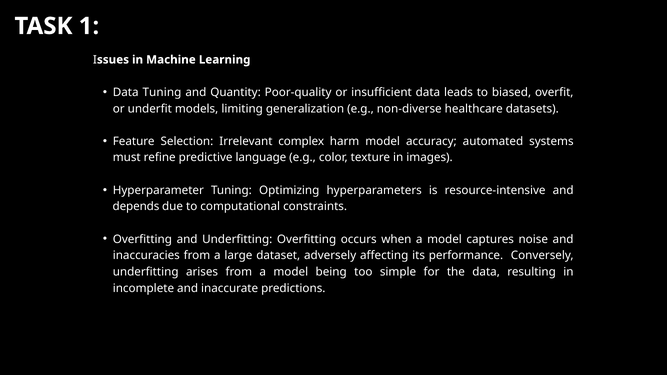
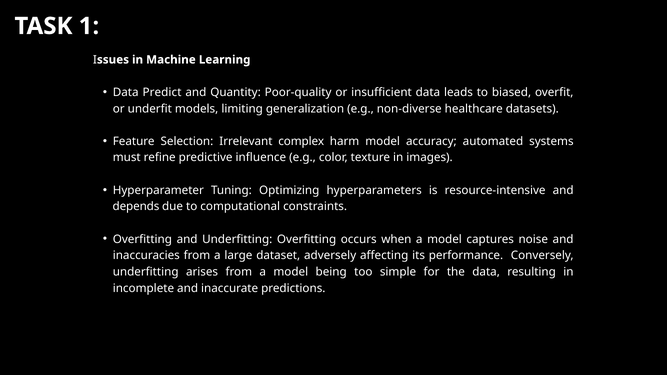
Data Tuning: Tuning -> Predict
language: language -> influence
